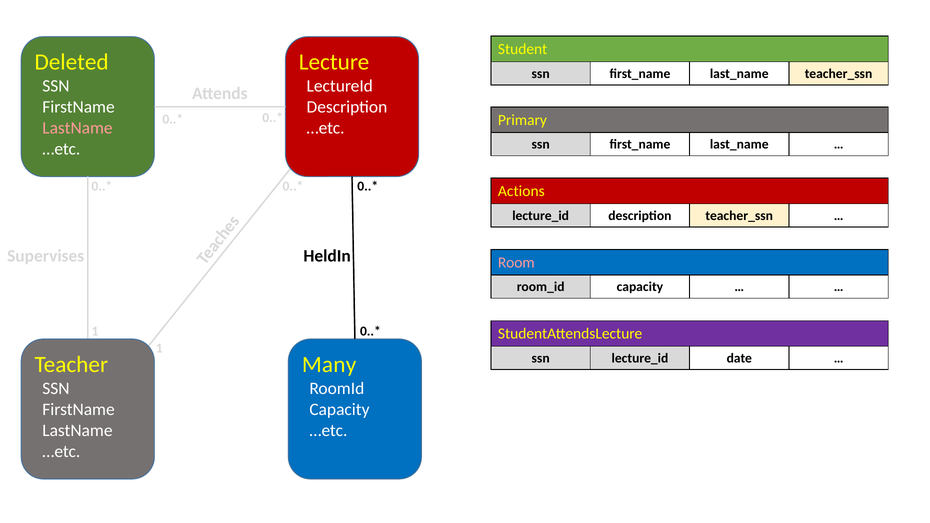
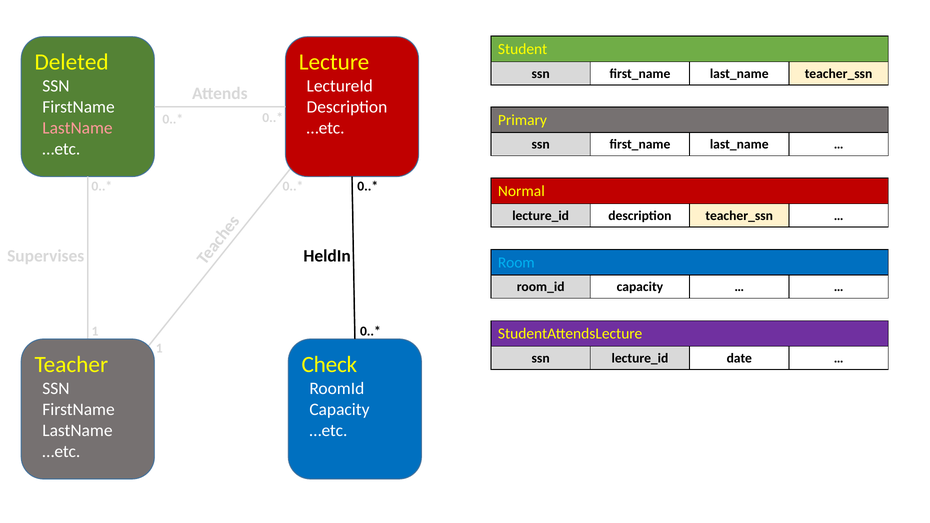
Actions: Actions -> Normal
Room colour: pink -> light blue
Many: Many -> Check
